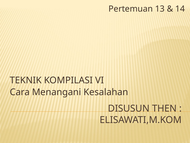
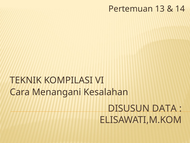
THEN: THEN -> DATA
